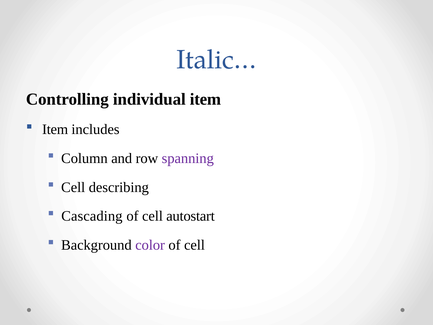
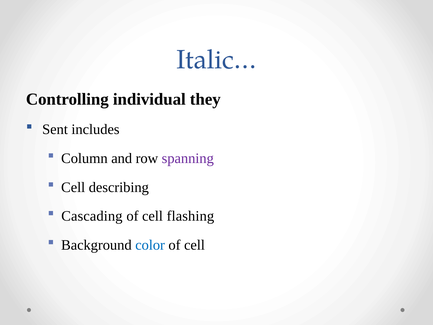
individual item: item -> they
Item at (55, 129): Item -> Sent
autostart: autostart -> flashing
color colour: purple -> blue
